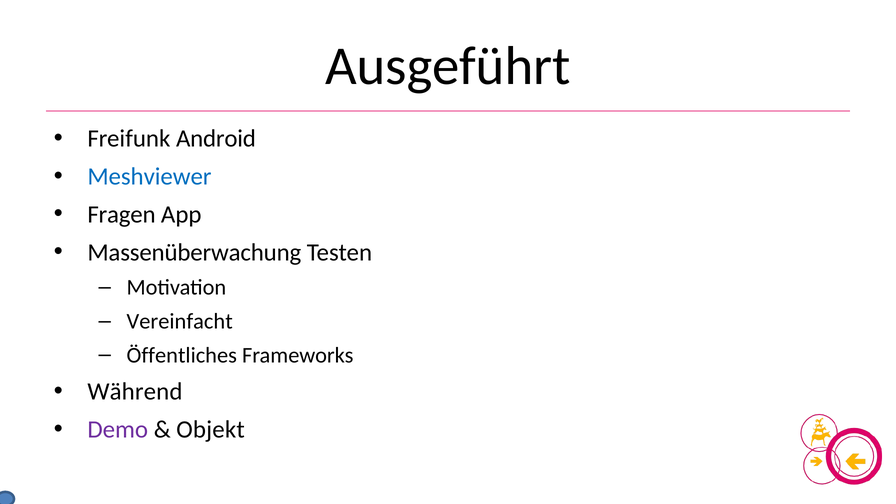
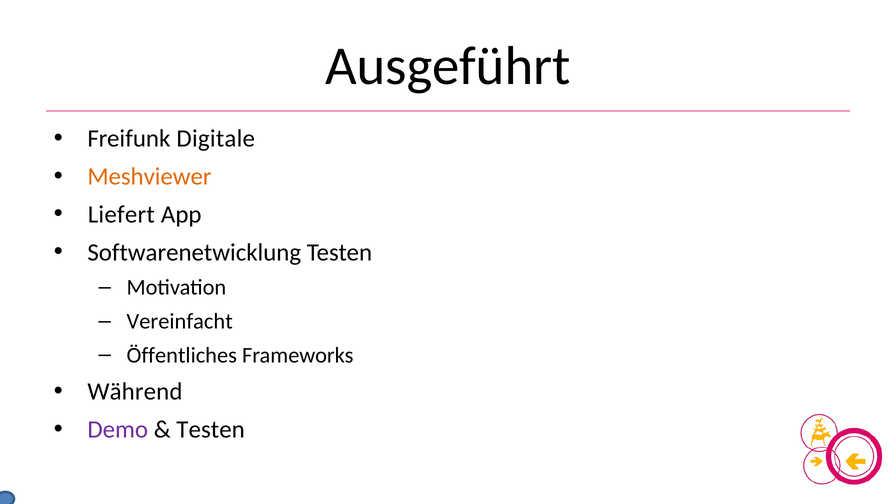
Android: Android -> Digitale
Meshviewer colour: blue -> orange
Fragen: Fragen -> Liefert
Massenüberwachung: Massenüberwachung -> Softwarenetwicklung
Objekt at (211, 430): Objekt -> Testen
